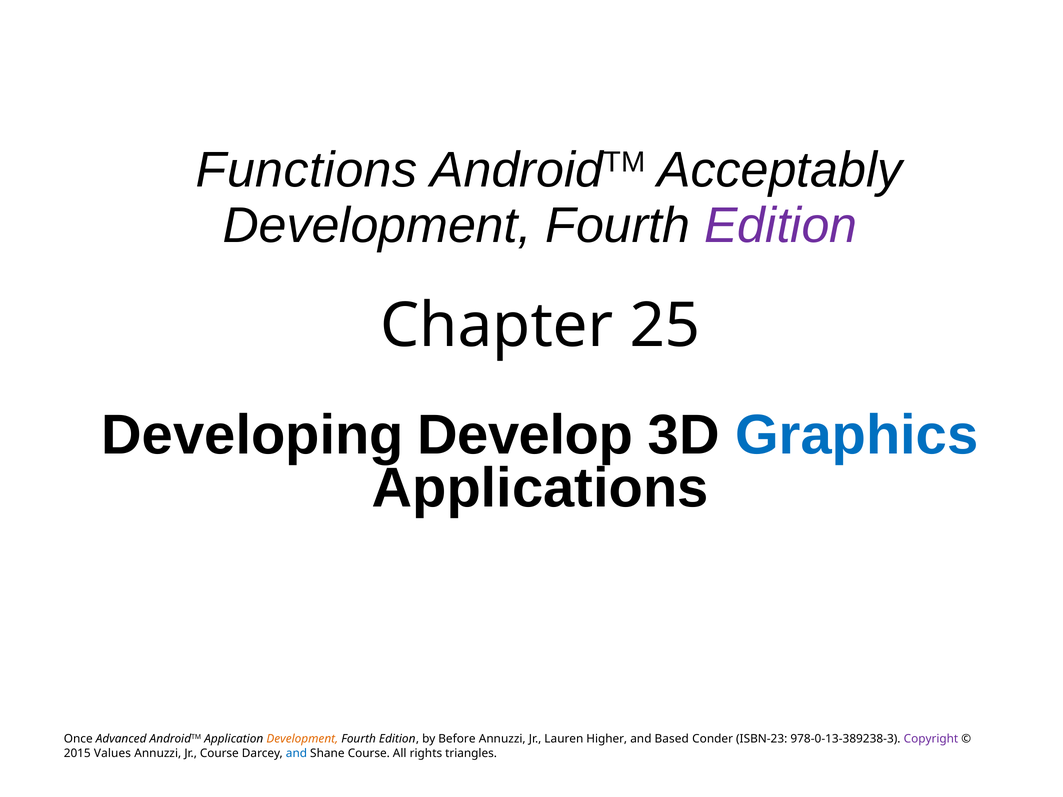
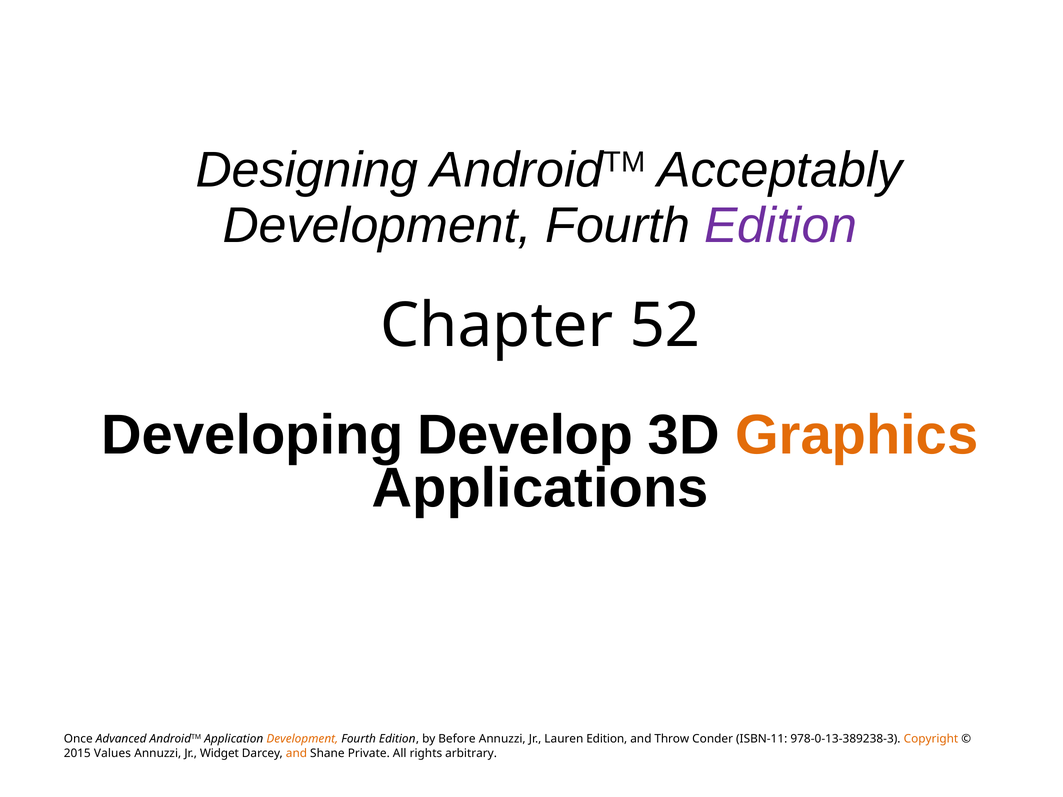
Functions: Functions -> Designing
25: 25 -> 52
Graphics colour: blue -> orange
Lauren Higher: Higher -> Edition
Based: Based -> Throw
ISBN-23: ISBN-23 -> ISBN-11
Copyright colour: purple -> orange
Jr Course: Course -> Widget
and at (296, 753) colour: blue -> orange
Shane Course: Course -> Private
triangles: triangles -> arbitrary
